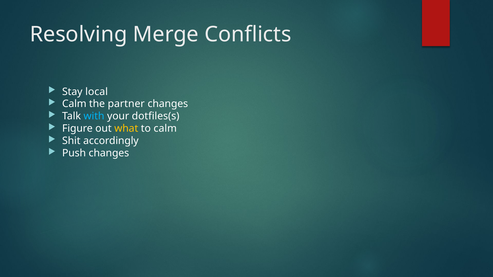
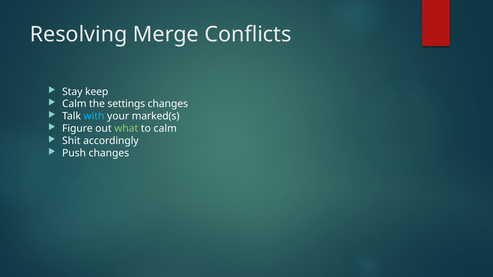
local: local -> keep
partner: partner -> settings
dotfiles(s: dotfiles(s -> marked(s
what colour: yellow -> light green
